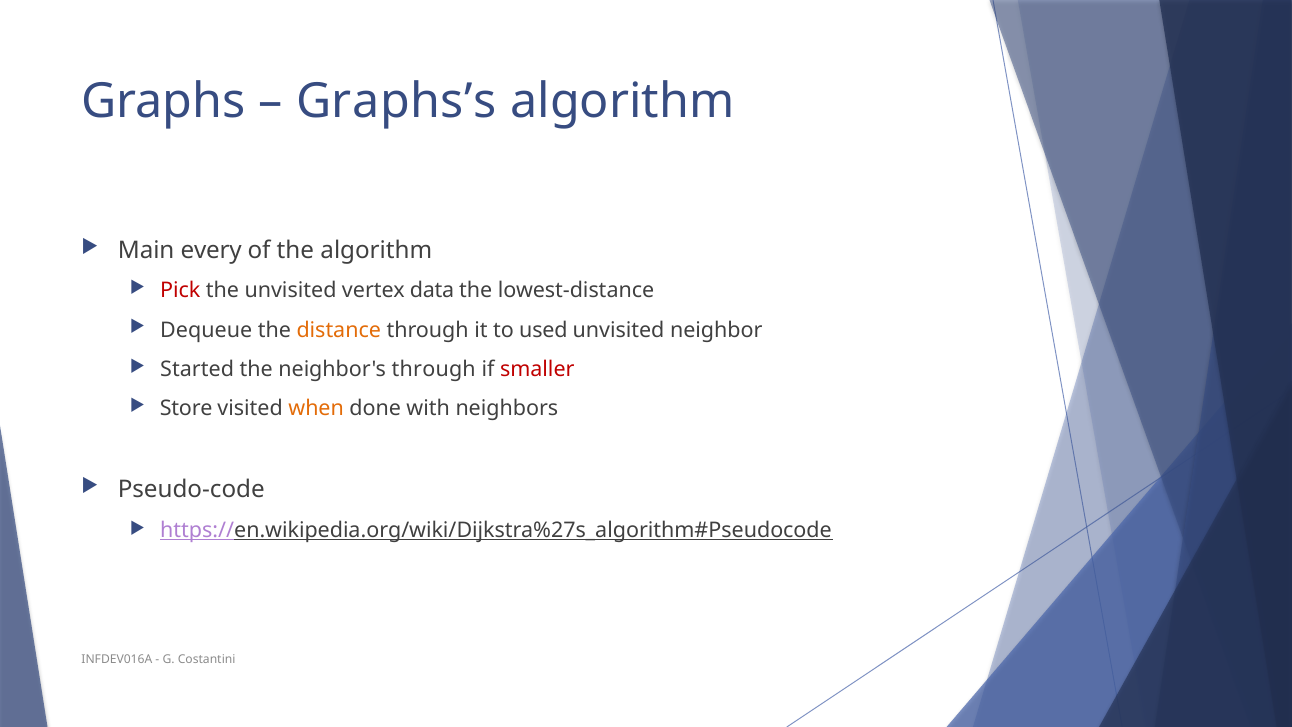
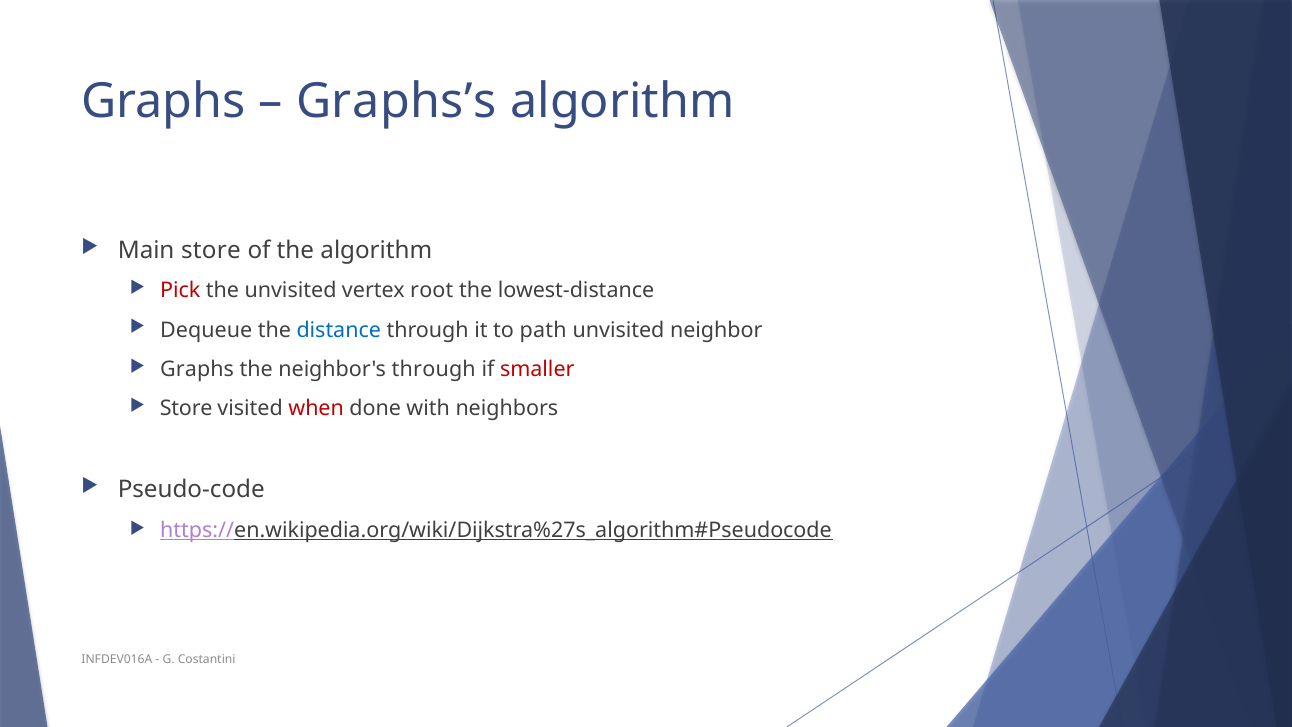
Main every: every -> store
data: data -> root
distance colour: orange -> blue
used: used -> path
Started at (197, 369): Started -> Graphs
when colour: orange -> red
